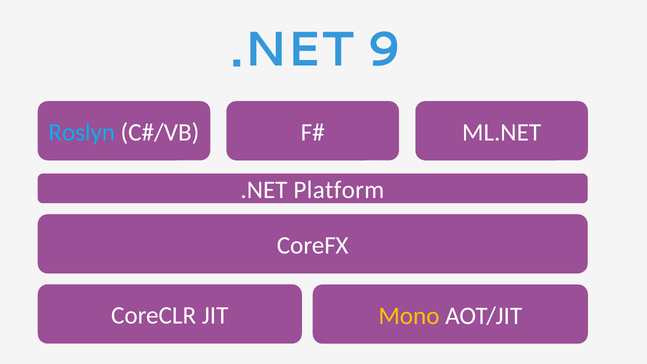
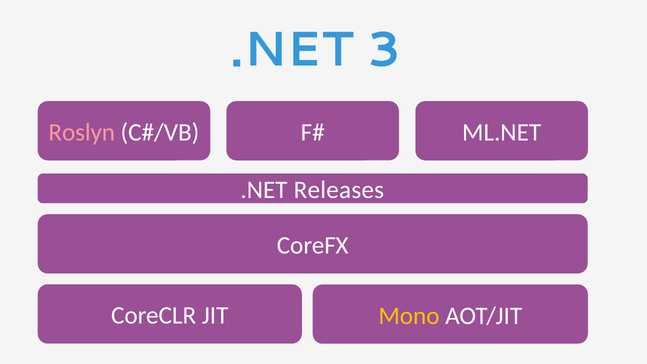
9: 9 -> 3
Roslyn colour: light blue -> pink
Platform: Platform -> Releases
